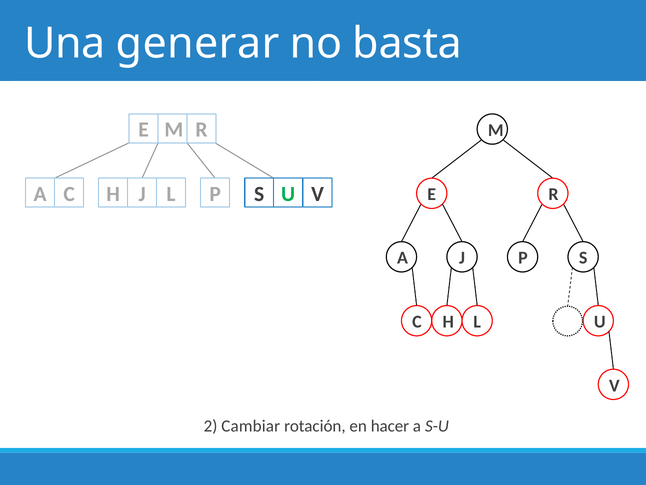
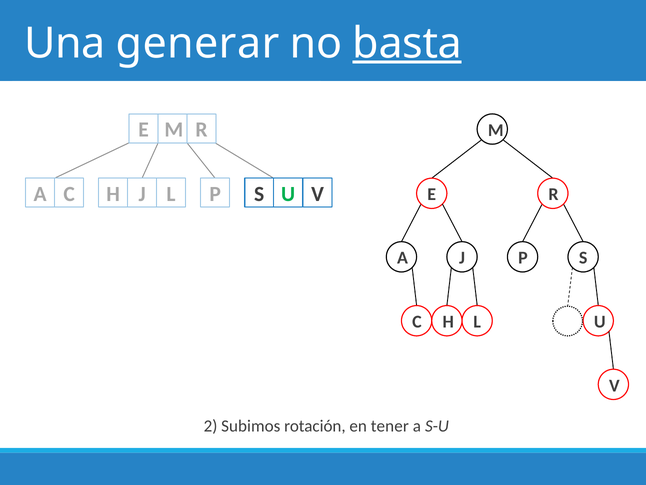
basta underline: none -> present
Cambiar: Cambiar -> Subimos
hacer: hacer -> tener
